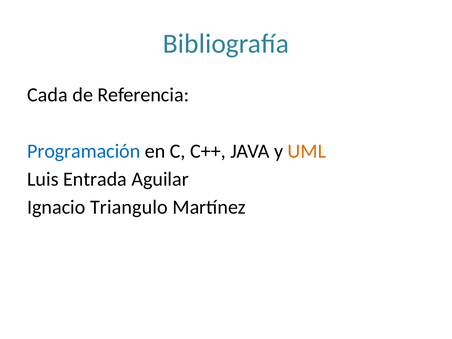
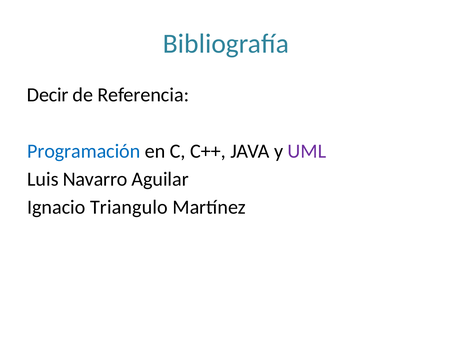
Cada: Cada -> Decir
UML colour: orange -> purple
Entrada: Entrada -> Navarro
